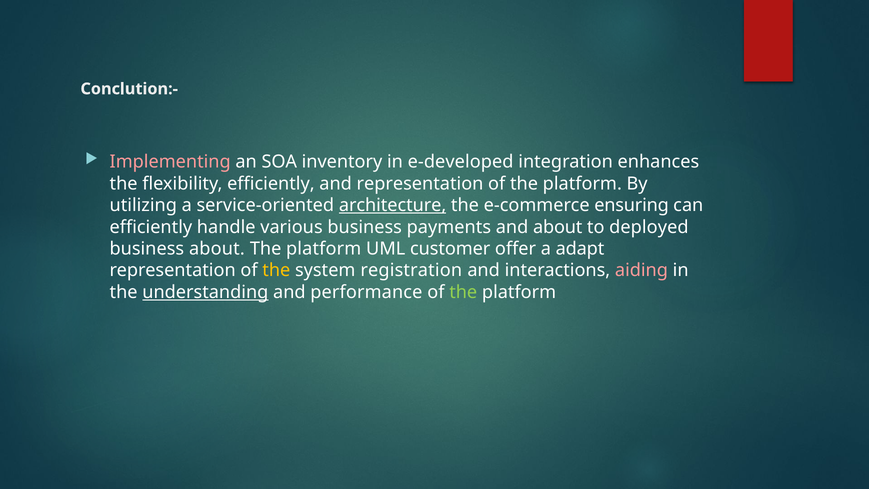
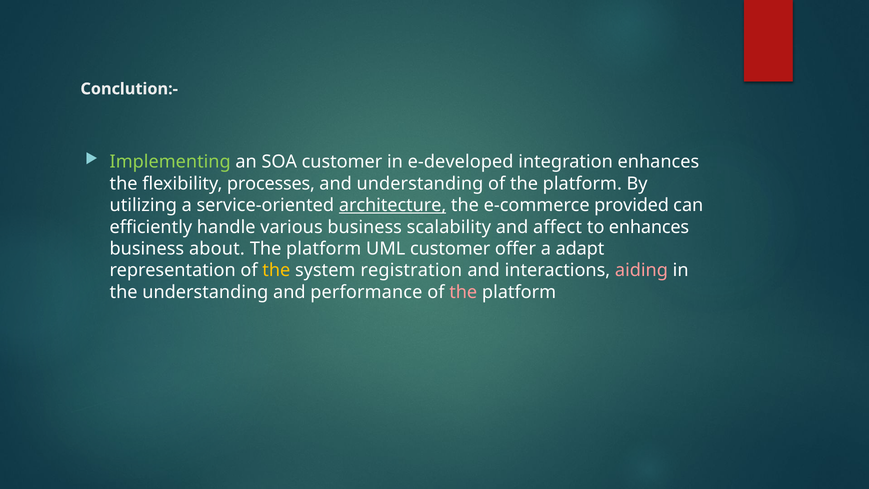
Implementing colour: pink -> light green
SOA inventory: inventory -> customer
flexibility efficiently: efficiently -> processes
and representation: representation -> understanding
ensuring: ensuring -> provided
payments: payments -> scalability
and about: about -> affect
to deployed: deployed -> enhances
understanding at (205, 292) underline: present -> none
the at (463, 292) colour: light green -> pink
